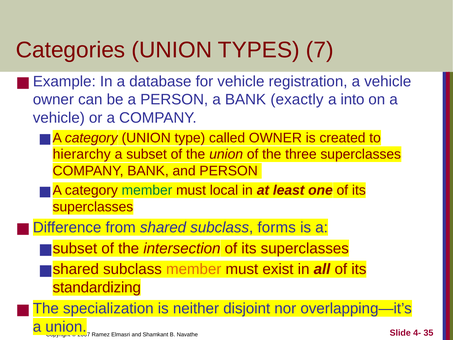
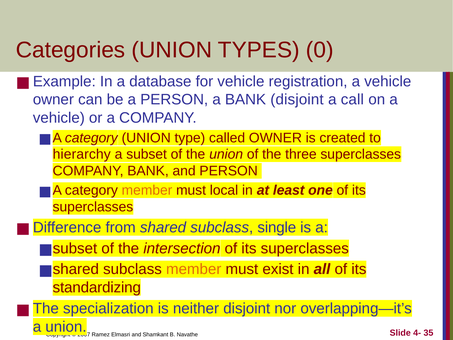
7: 7 -> 0
BANK exactly: exactly -> disjoint
into: into -> call
member at (147, 190) colour: green -> orange
forms: forms -> single
